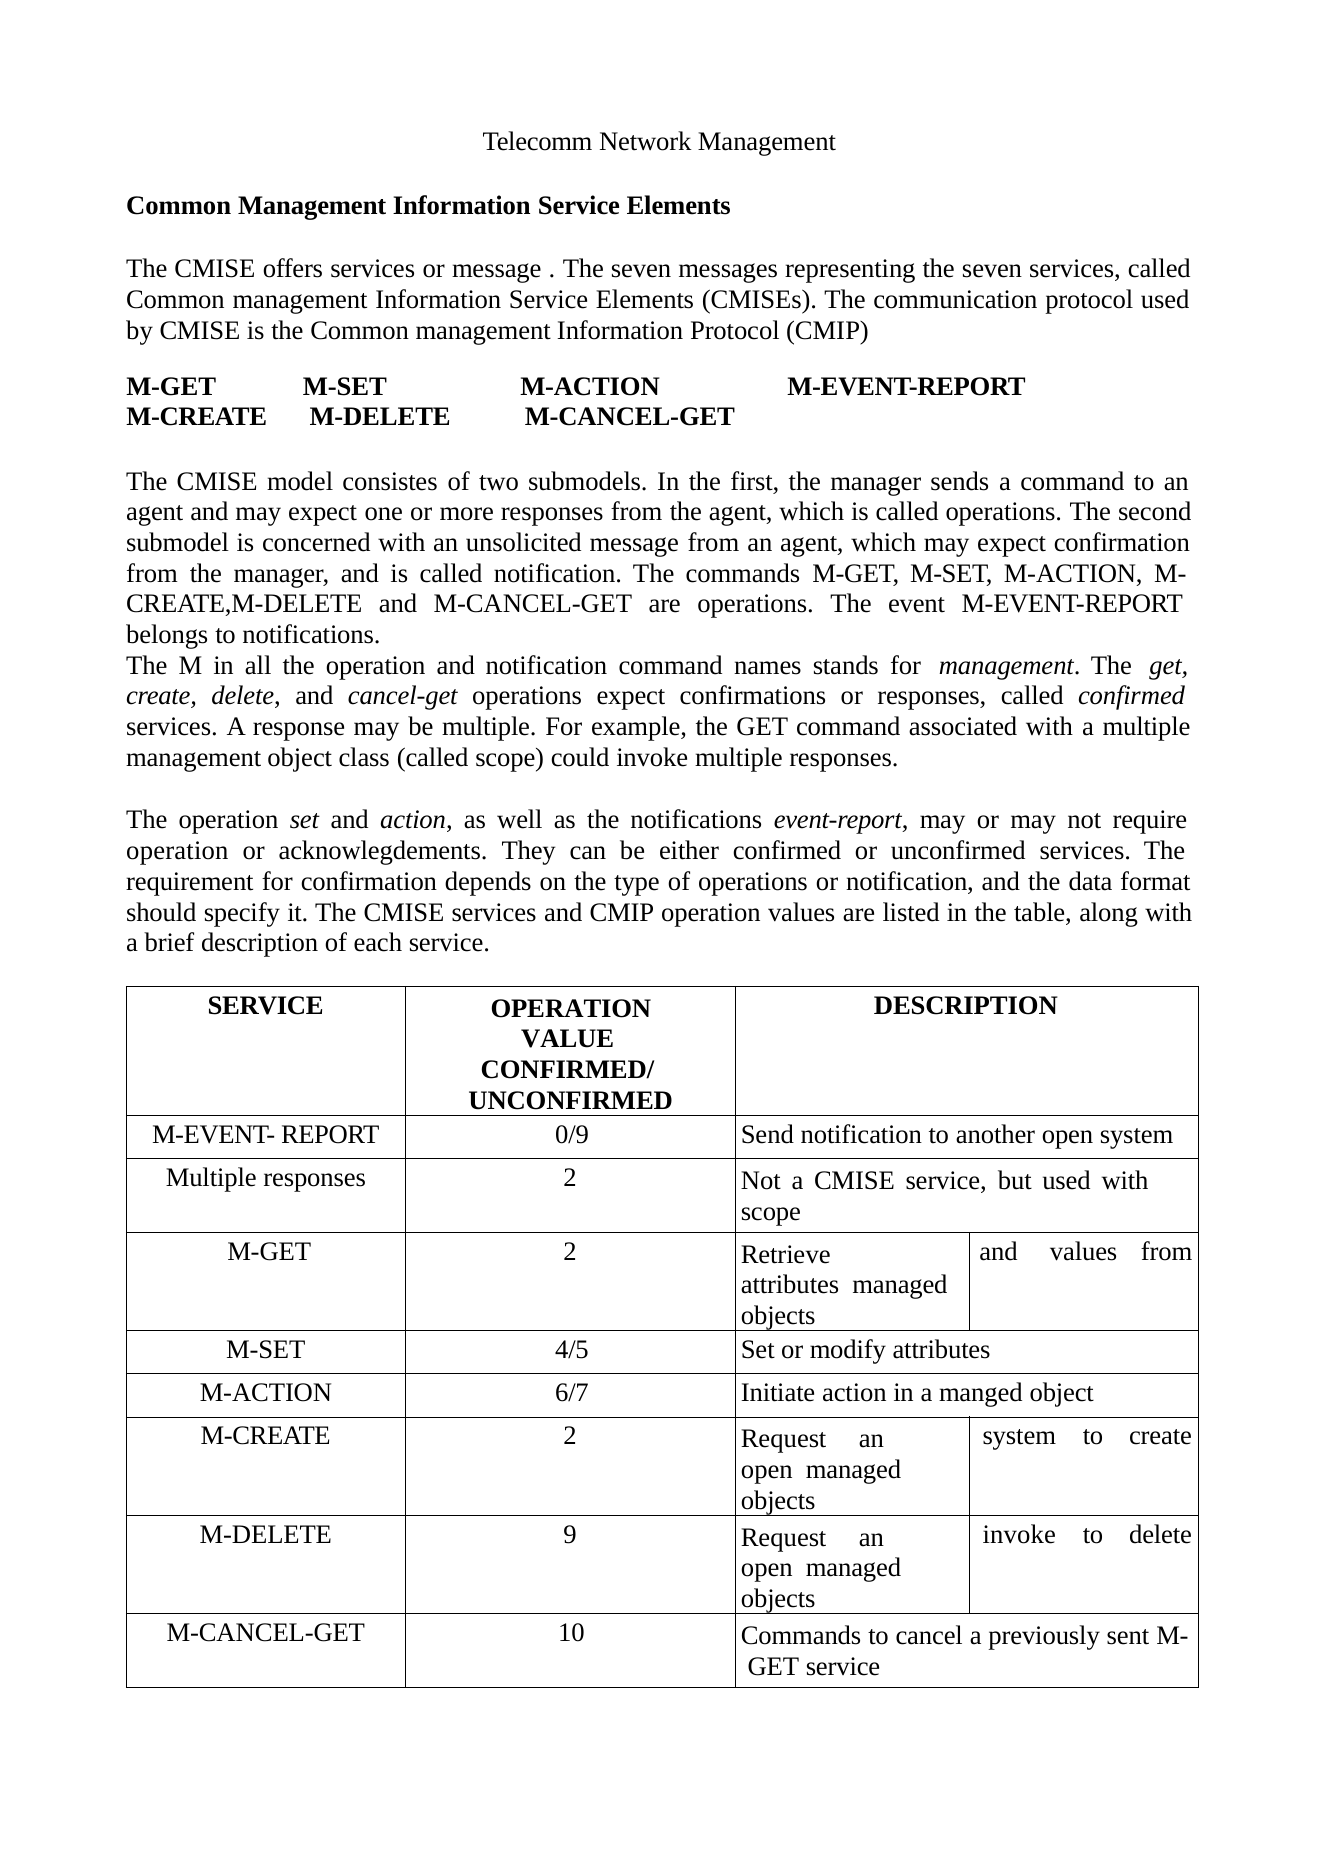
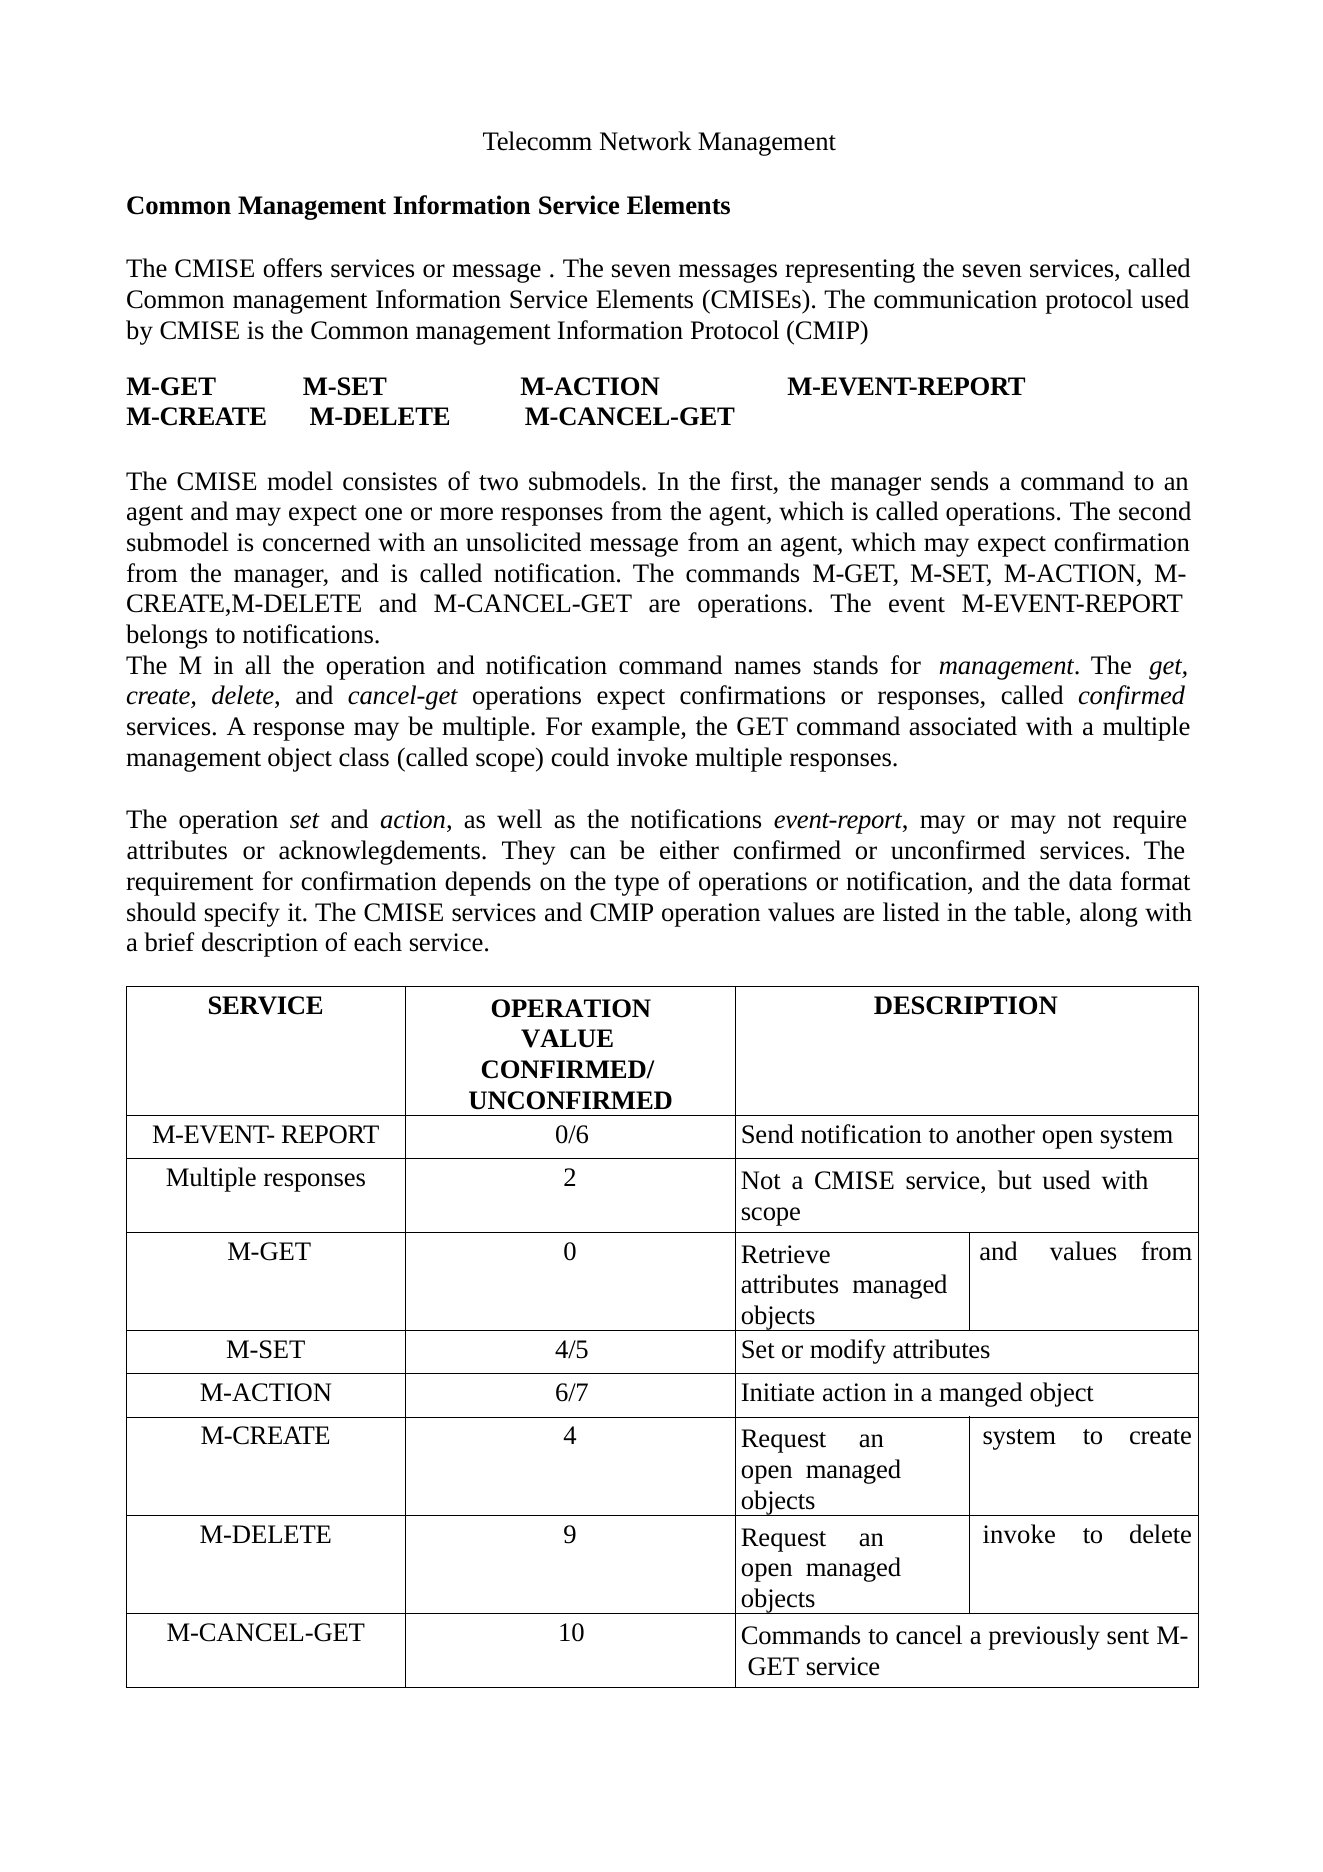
operation at (177, 851): operation -> attributes
0/9: 0/9 -> 0/6
M-GET 2: 2 -> 0
M-CREATE 2: 2 -> 4
